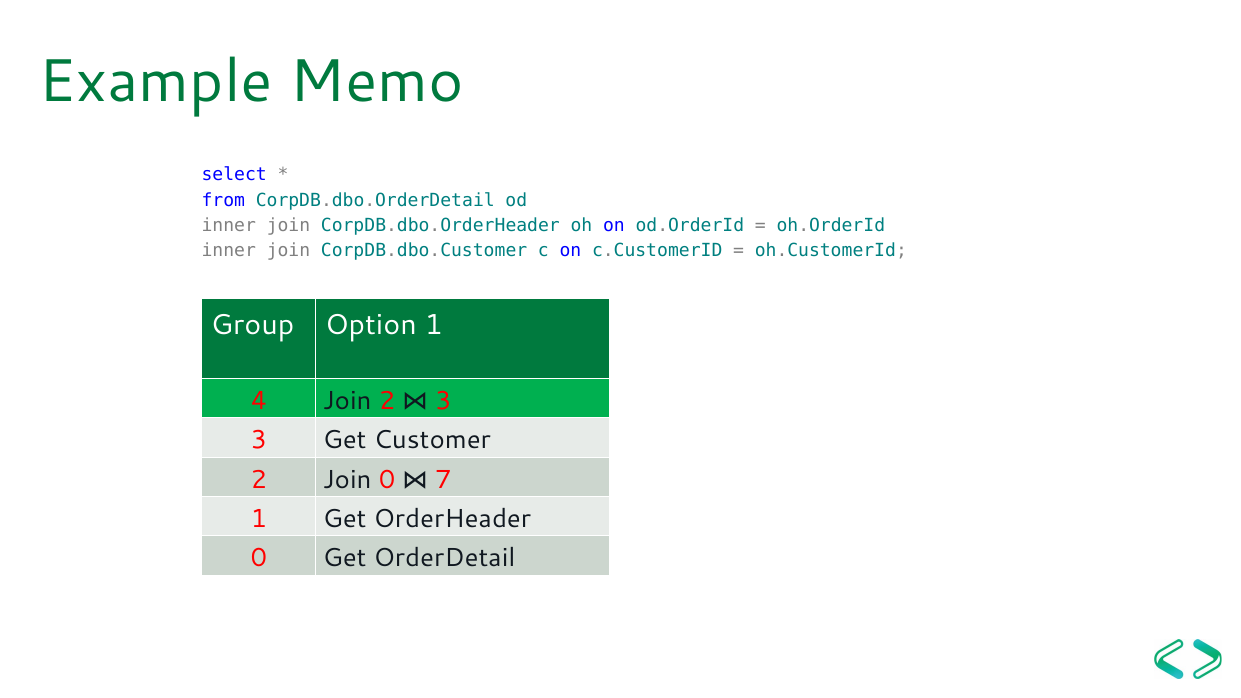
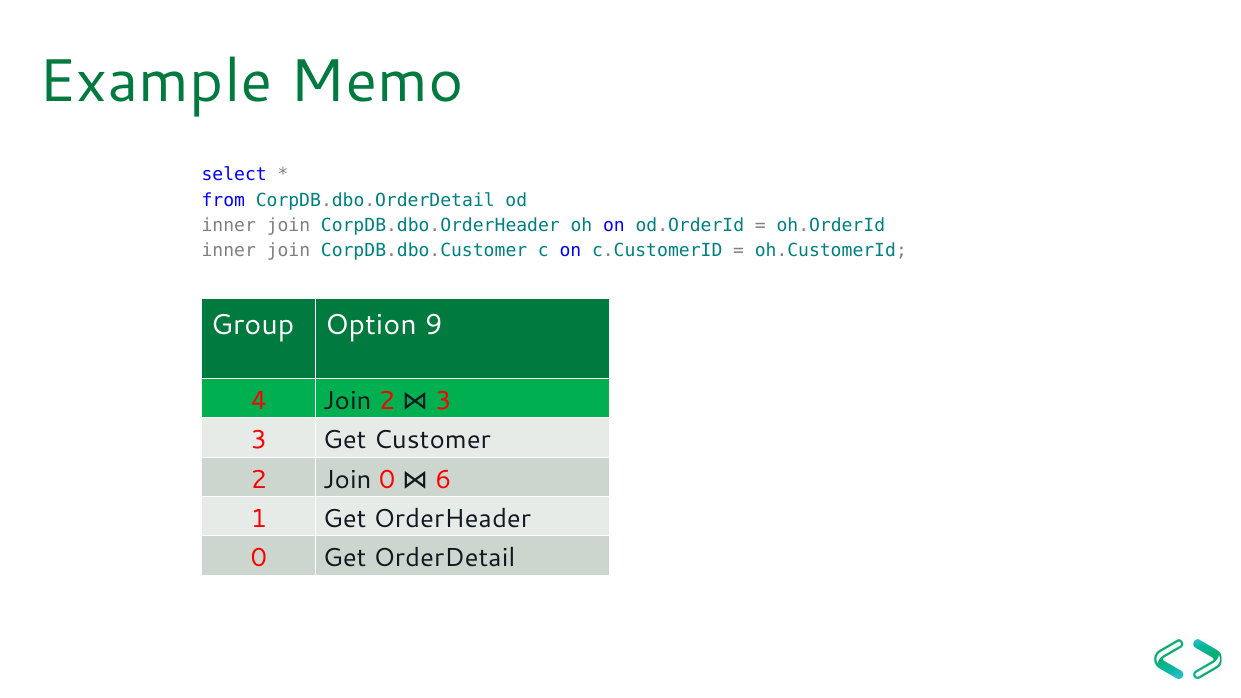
Option 1: 1 -> 9
7: 7 -> 6
